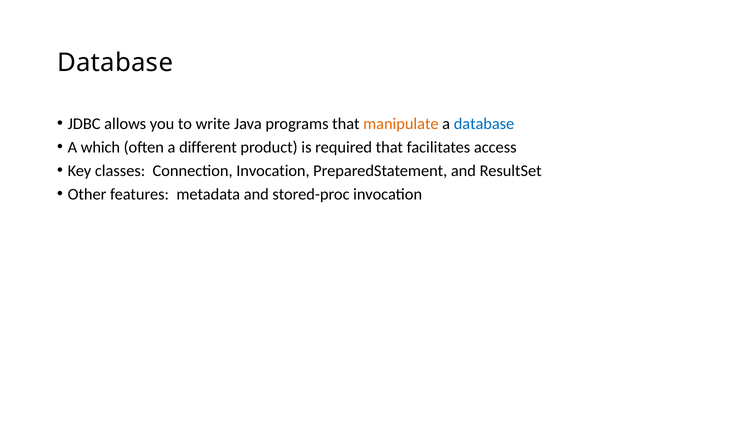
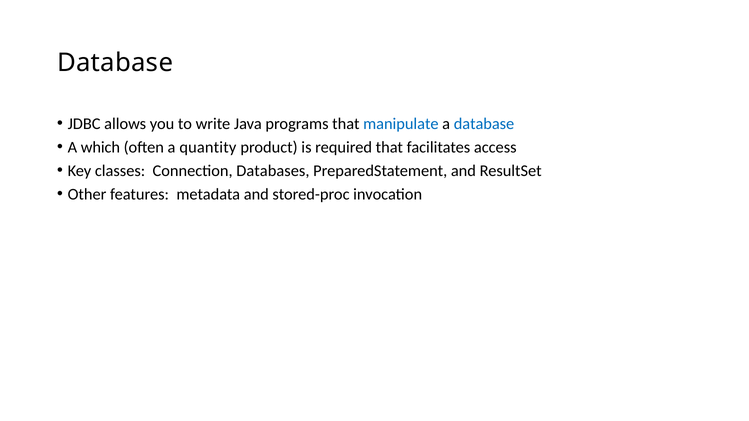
manipulate colour: orange -> blue
different: different -> quantity
Connection Invocation: Invocation -> Databases
